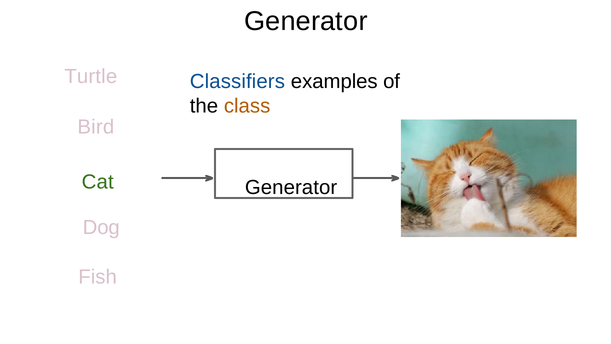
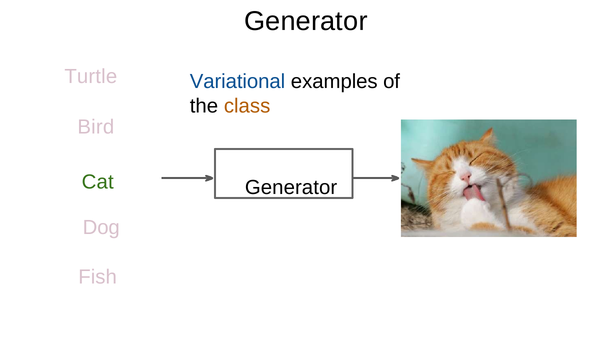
Classiﬁers: Classiﬁers -> Variational
